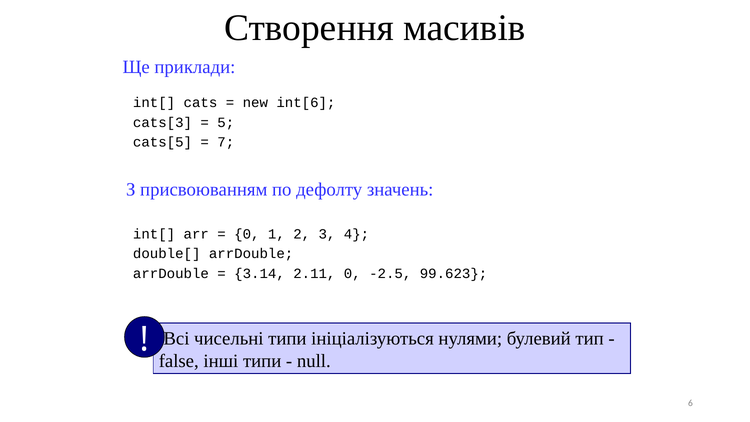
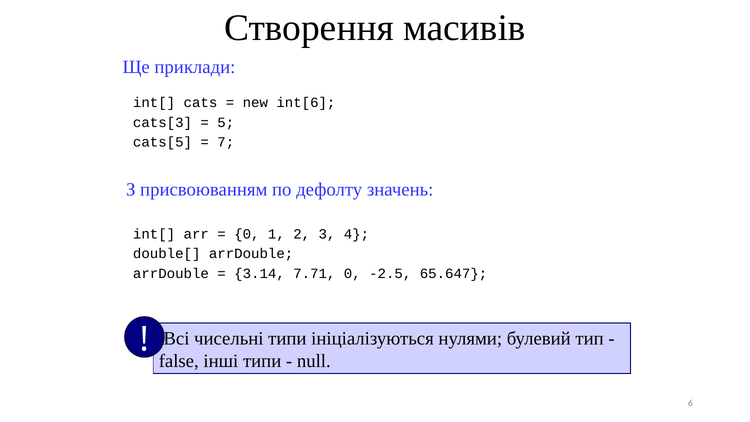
2.11: 2.11 -> 7.71
99.623: 99.623 -> 65.647
